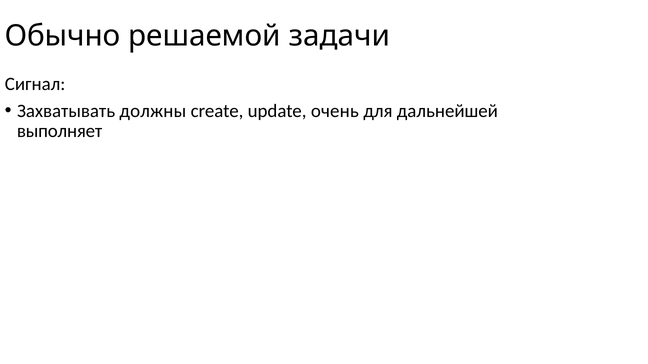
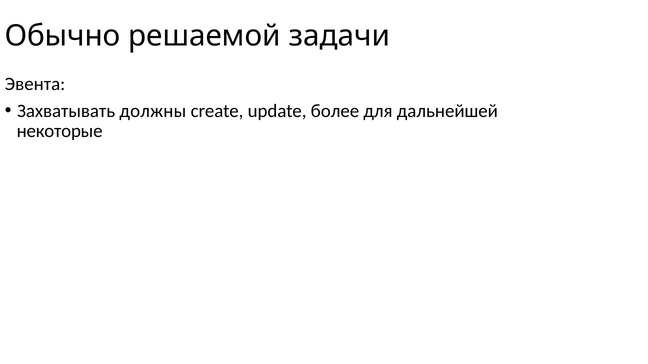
Сигнал: Сигнал -> Эвента
очень: очень -> более
выполняет: выполняет -> некоторые
